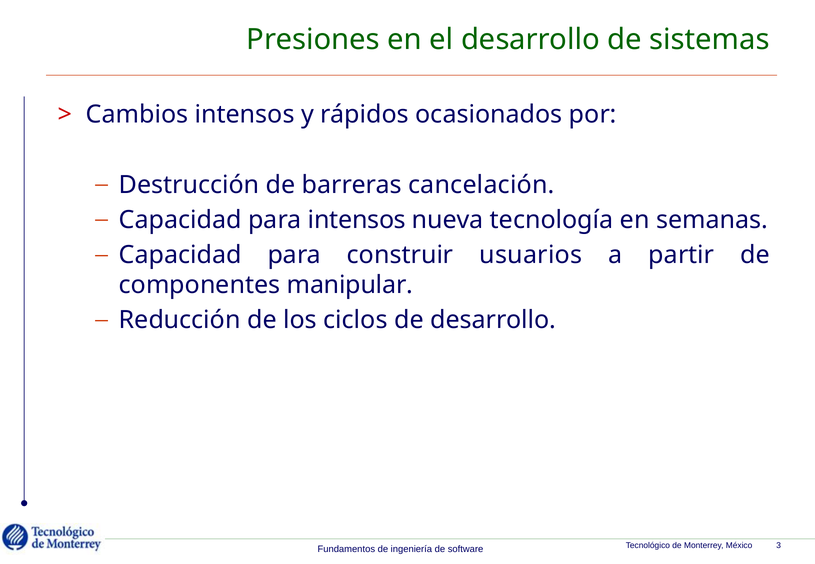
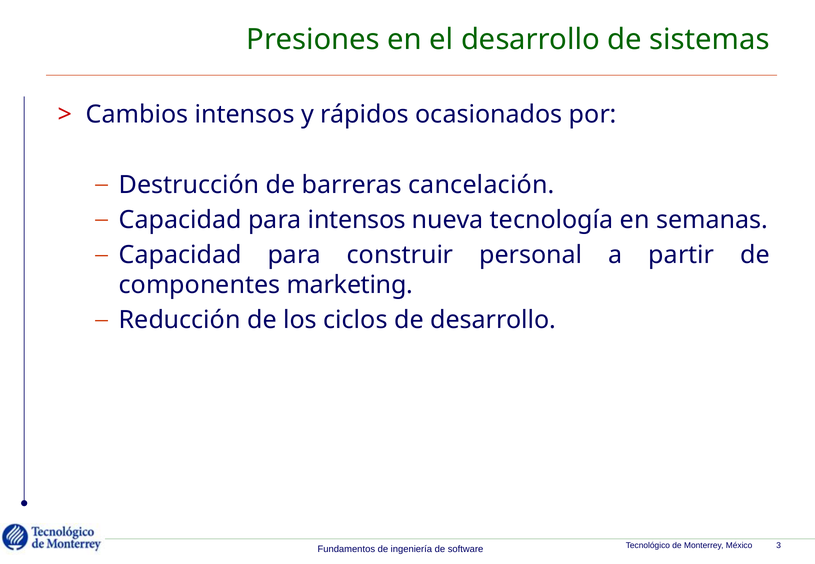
usuarios: usuarios -> personal
manipular: manipular -> marketing
